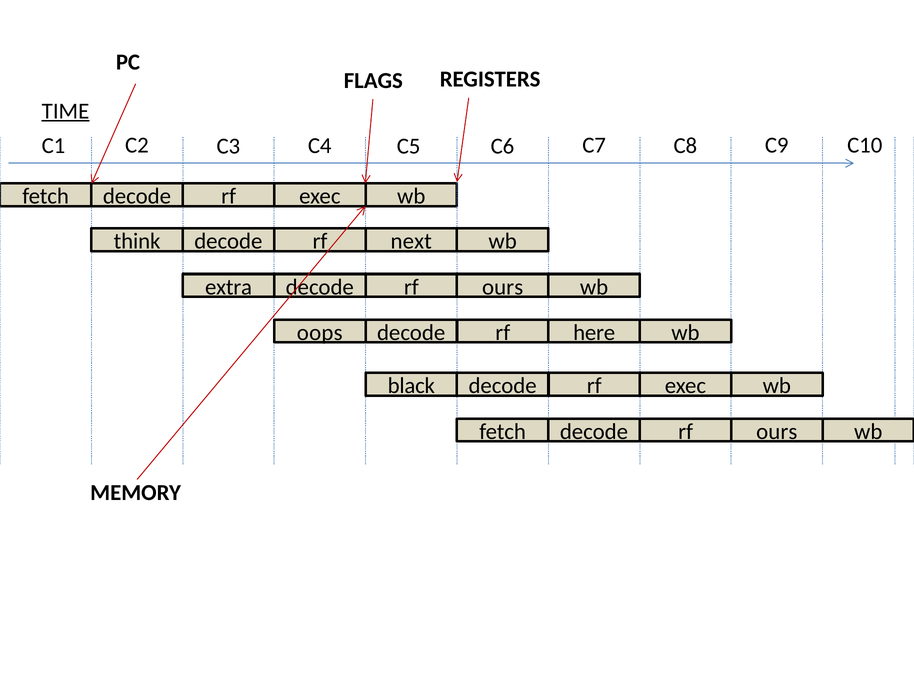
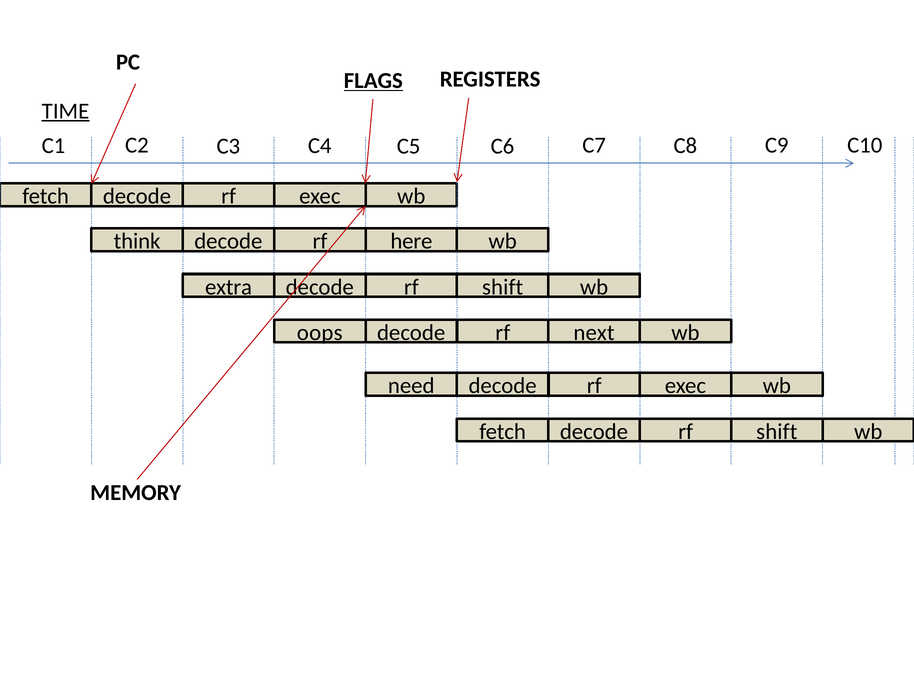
FLAGS underline: none -> present
next: next -> here
ours at (503, 287): ours -> shift
here: here -> next
black: black -> need
fetch decode rf ours: ours -> shift
